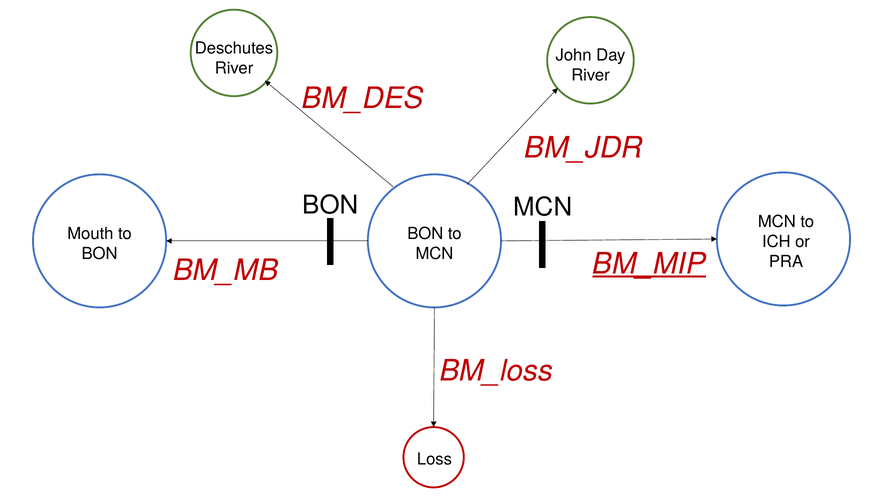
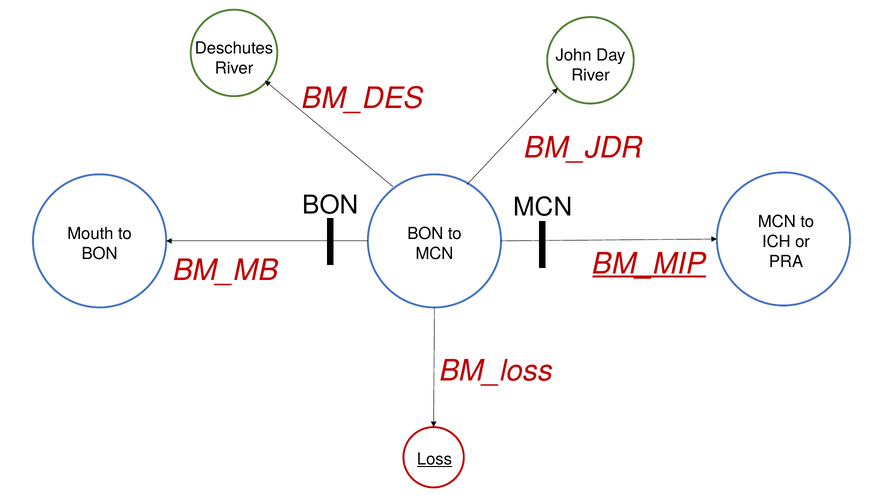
Loss underline: none -> present
